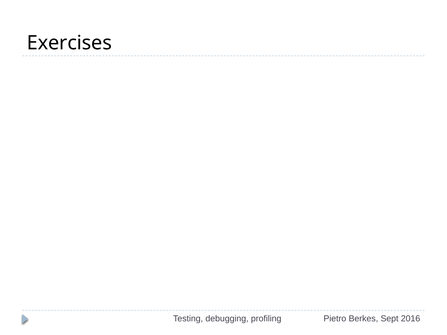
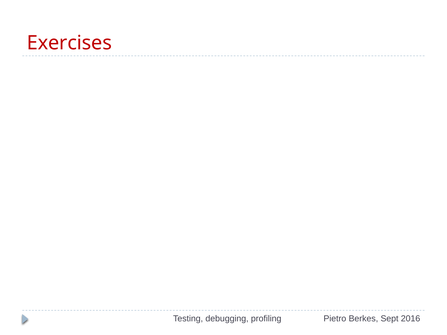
Exercises colour: black -> red
